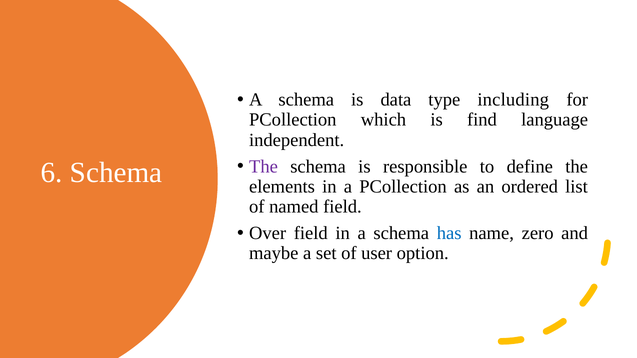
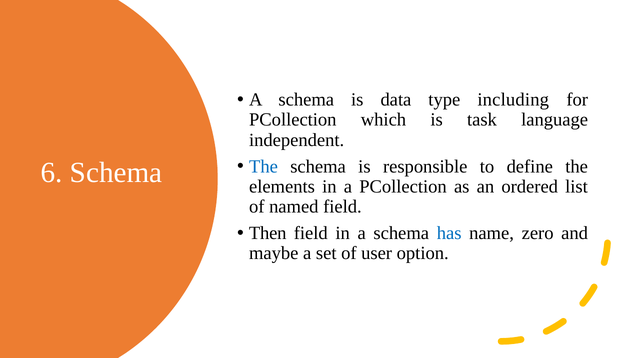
find: find -> task
The at (263, 167) colour: purple -> blue
Over: Over -> Then
